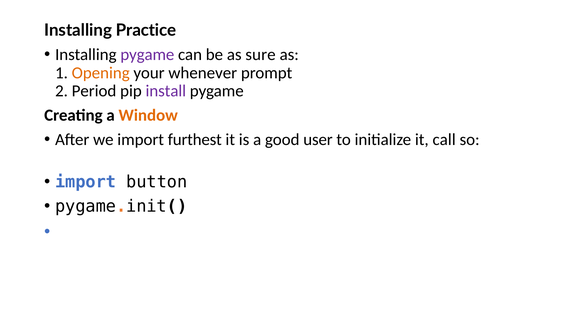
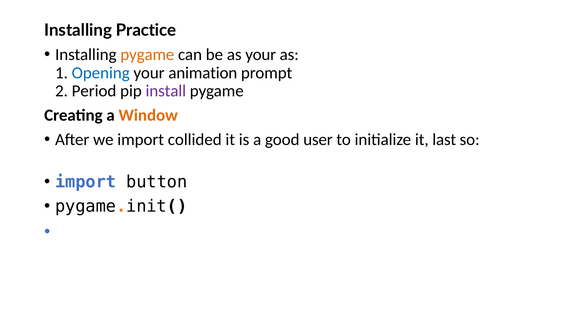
pygame at (147, 55) colour: purple -> orange
as sure: sure -> your
Opening colour: orange -> blue
whenever: whenever -> animation
furthest: furthest -> collided
call: call -> last
